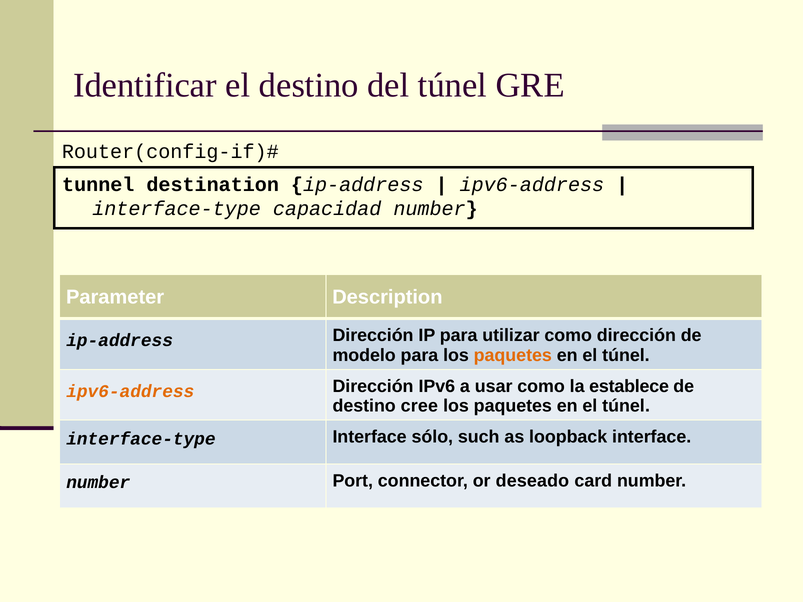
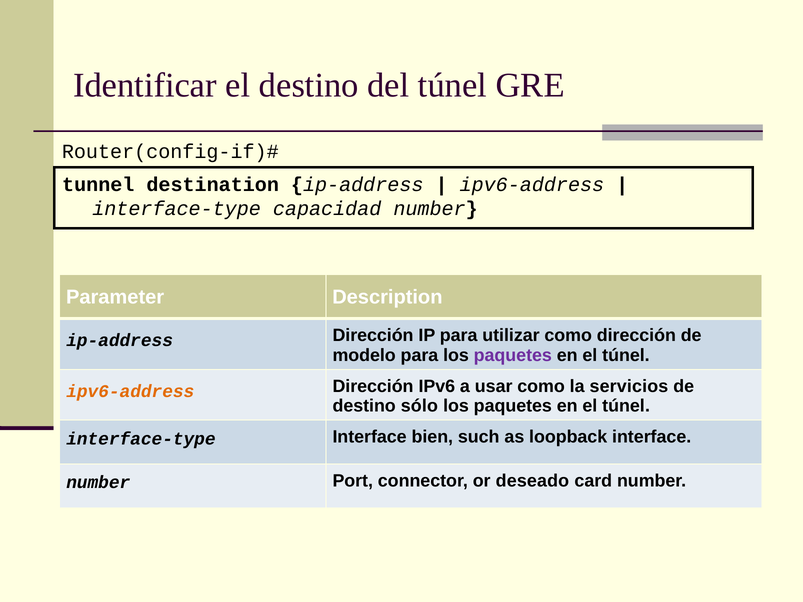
paquetes at (513, 355) colour: orange -> purple
establece: establece -> servicios
cree: cree -> sólo
sólo: sólo -> bien
